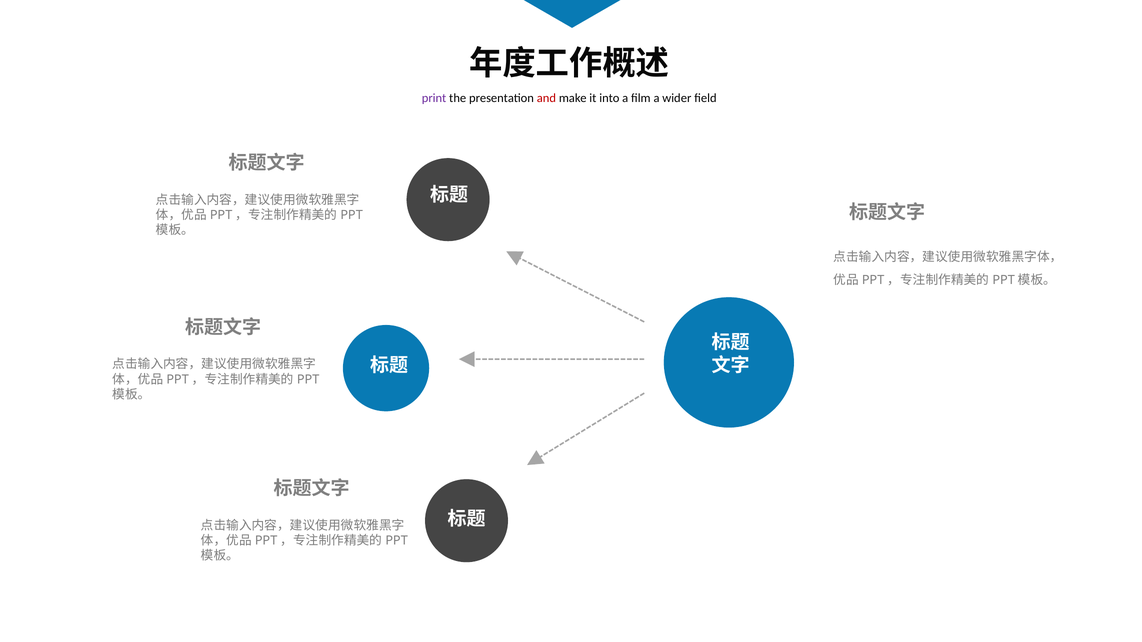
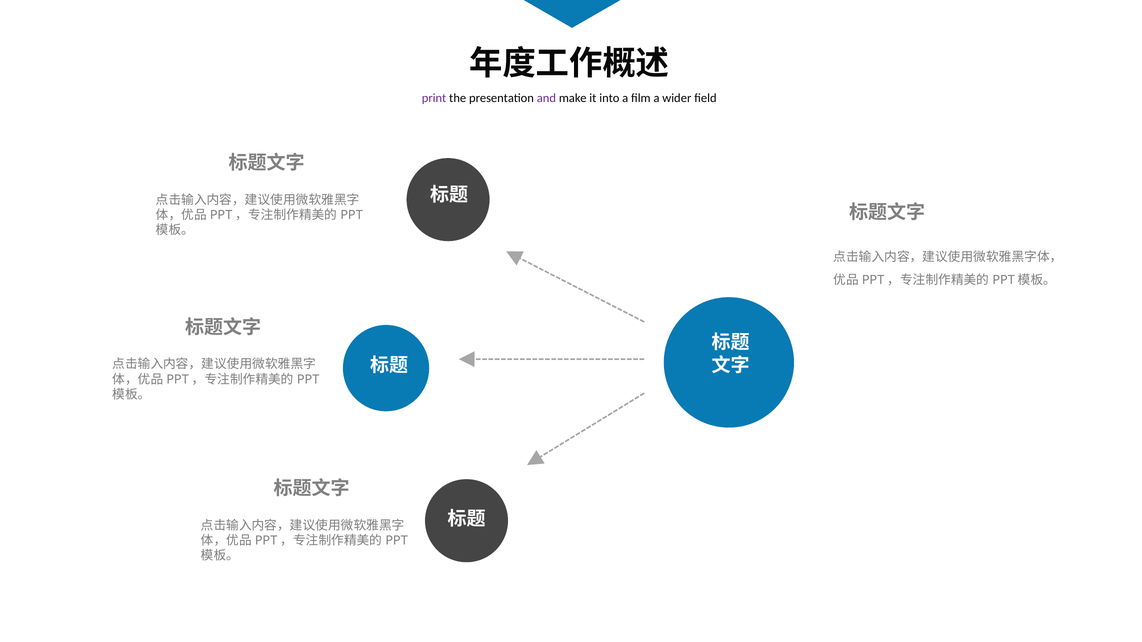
and colour: red -> purple
